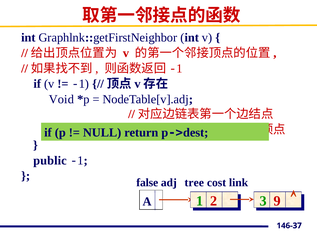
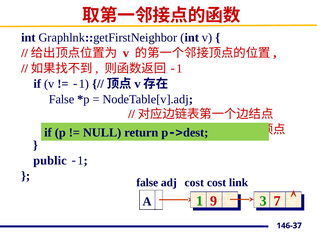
Void at (61, 99): Void -> False
adj tree: tree -> cost
2: 2 -> 9
9: 9 -> 7
